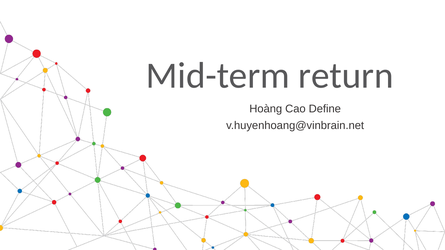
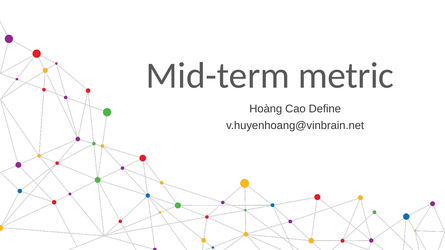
return: return -> metric
